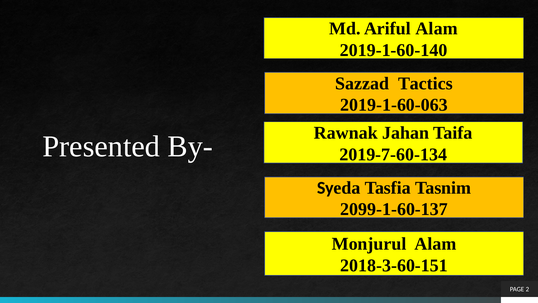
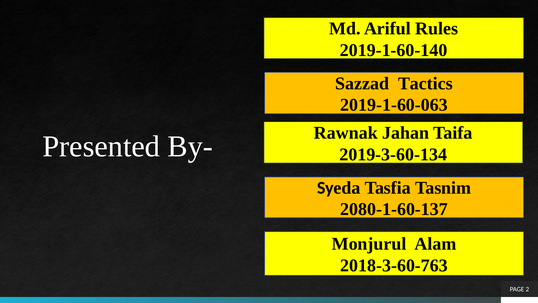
Ariful Alam: Alam -> Rules
2019-7-60-134: 2019-7-60-134 -> 2019-3-60-134
2099-1-60-137: 2099-1-60-137 -> 2080-1-60-137
2018-3-60-151: 2018-3-60-151 -> 2018-3-60-763
